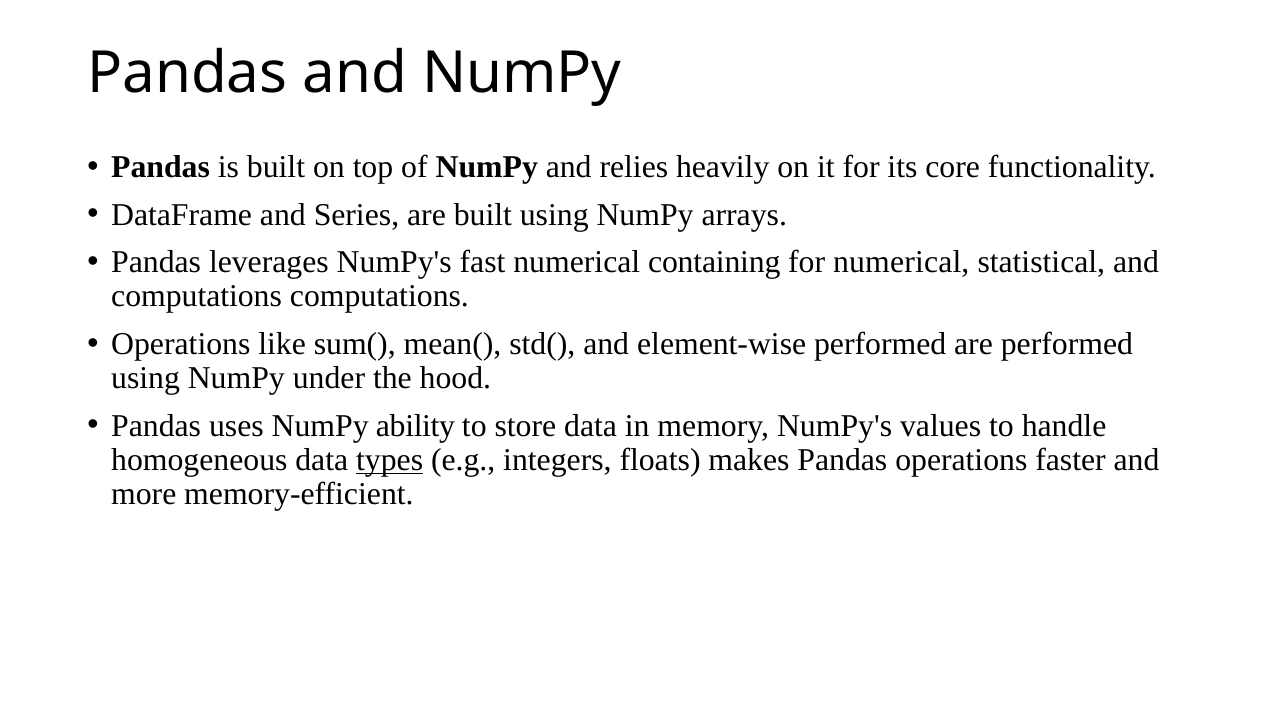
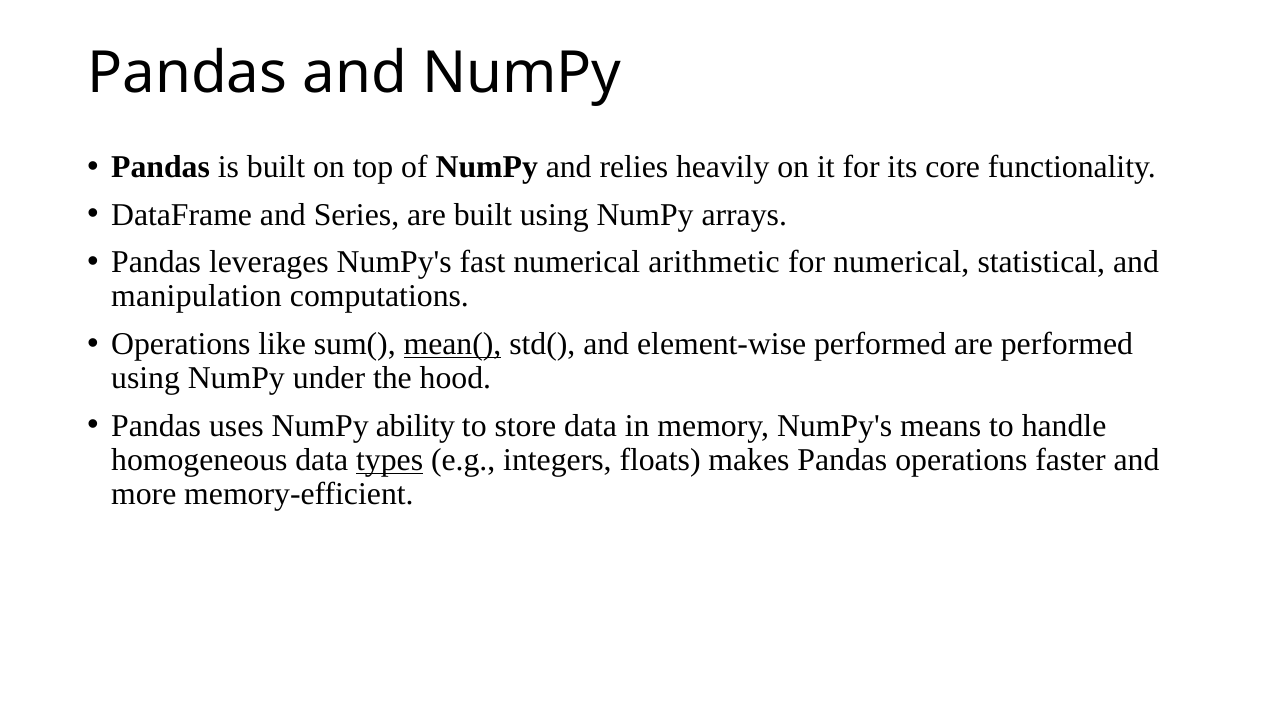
containing: containing -> arithmetic
computations at (197, 297): computations -> manipulation
mean( underline: none -> present
values: values -> means
